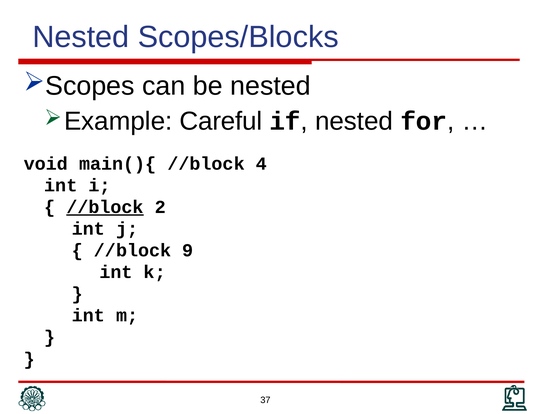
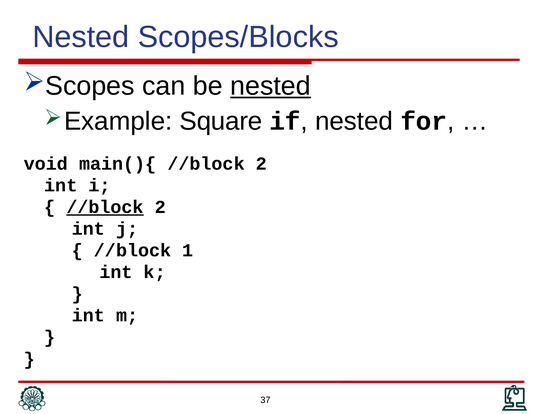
nested at (271, 86) underline: none -> present
Careful: Careful -> Square
main(){ //block 4: 4 -> 2
9: 9 -> 1
